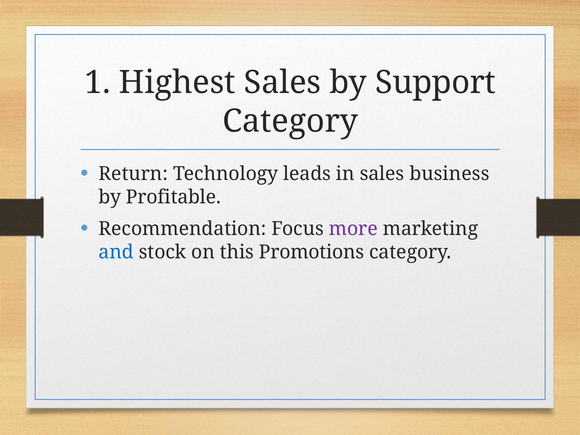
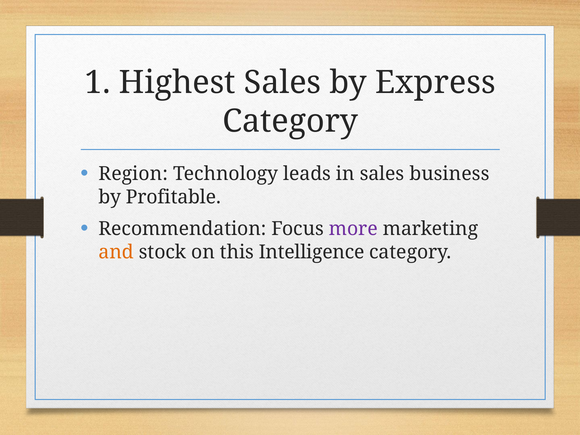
Support: Support -> Express
Return: Return -> Region
and colour: blue -> orange
Promotions: Promotions -> Intelligence
